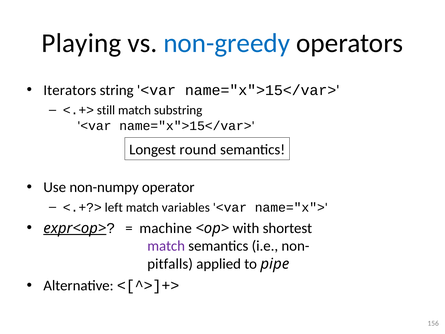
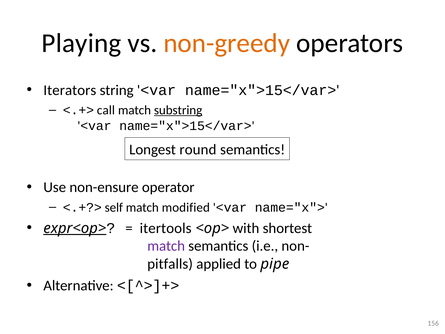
non-greedy colour: blue -> orange
still: still -> call
substring underline: none -> present
non-numpy: non-numpy -> non-ensure
left: left -> self
variables: variables -> modified
machine: machine -> itertools
